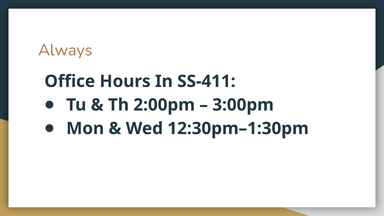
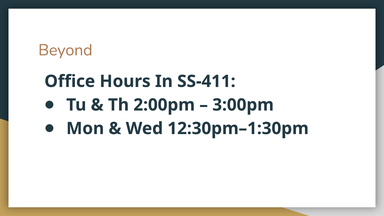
Always: Always -> Beyond
